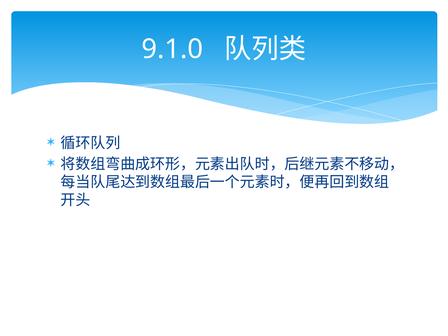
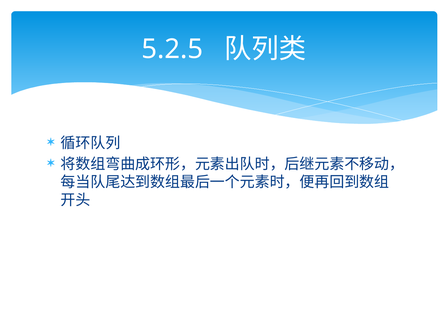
9.1.0: 9.1.0 -> 5.2.5
